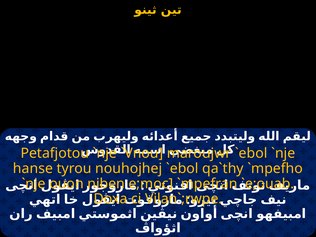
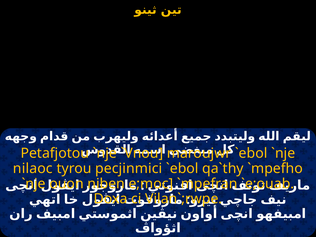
hanse: hanse -> nilaoc
nouhojhej: nouhojhej -> pecjinmici
